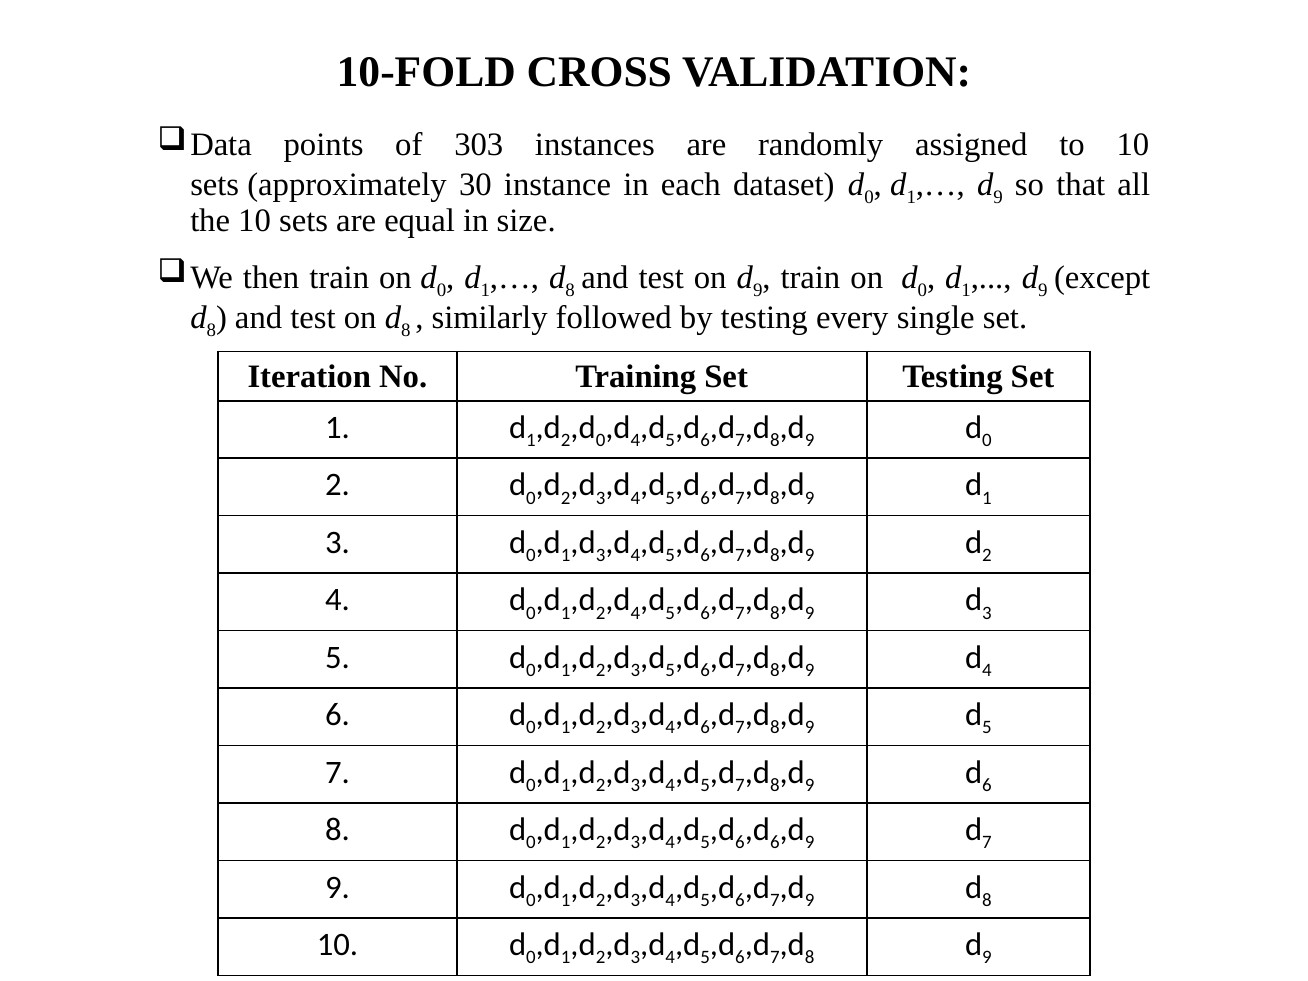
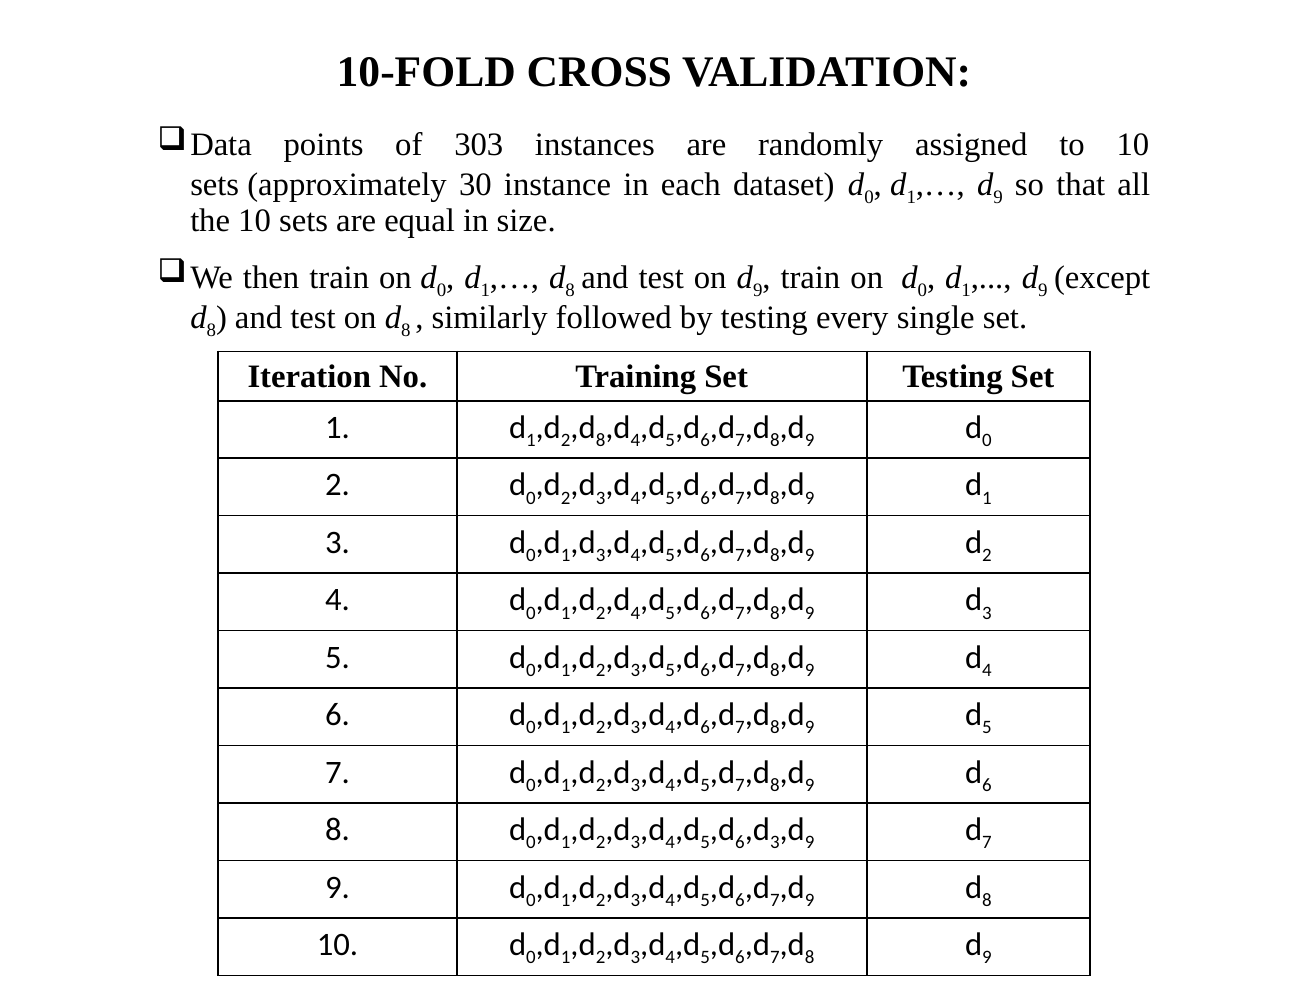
0 at (601, 440): 0 -> 8
6 at (775, 843): 6 -> 3
